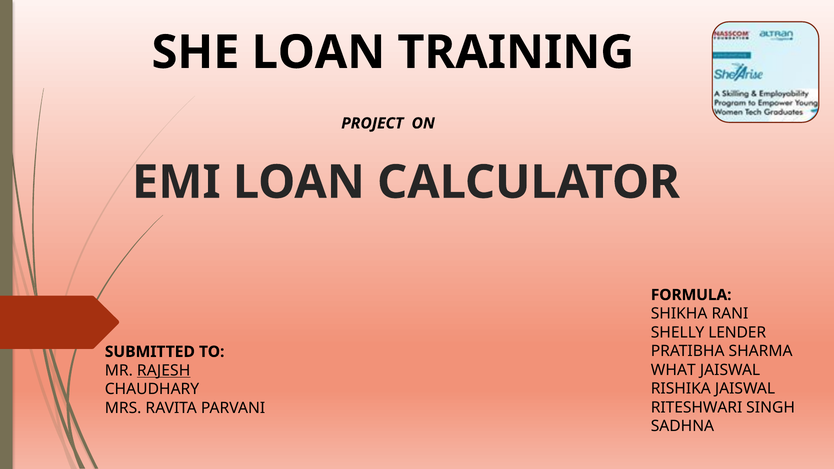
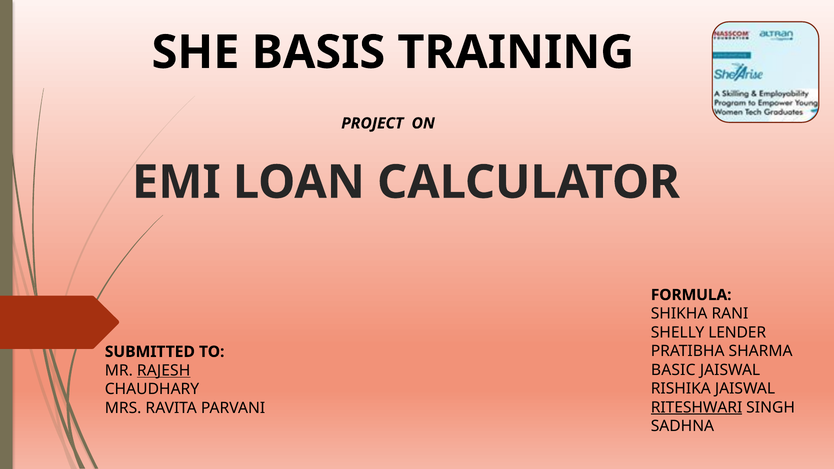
SHE LOAN: LOAN -> BASIS
WHAT: WHAT -> BASIC
RITESHWARI underline: none -> present
